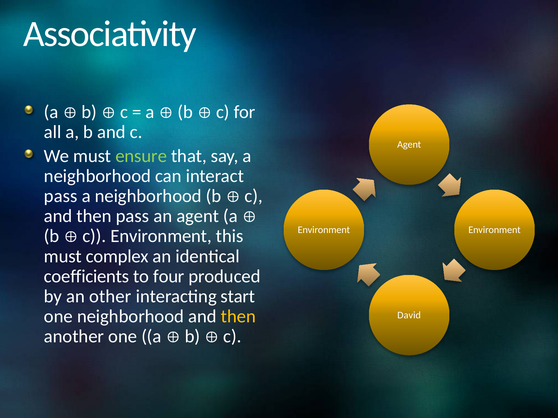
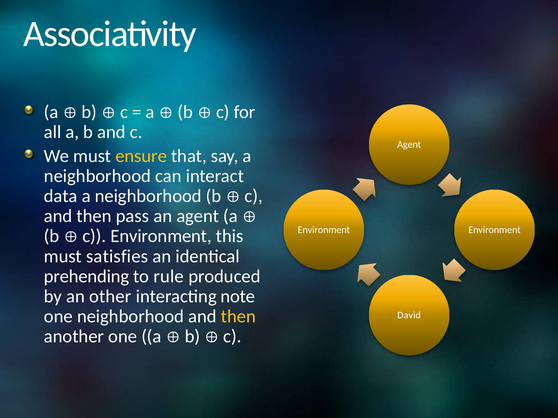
ensure colour: light green -> yellow
pass at (61, 196): pass -> data
complex: complex -> satisfies
coefficients: coefficients -> prehending
four: four -> rule
start: start -> note
